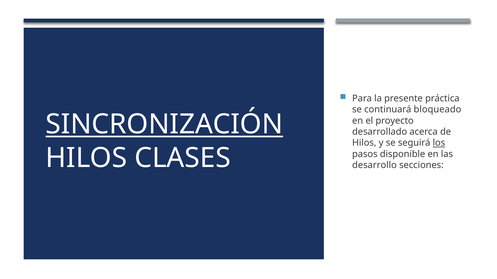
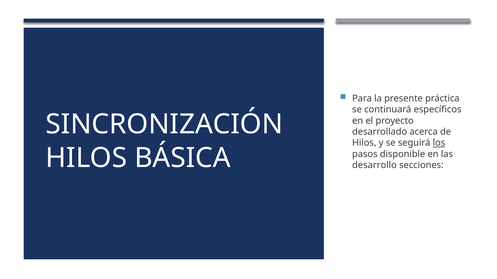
bloqueado: bloqueado -> específicos
SINCRONIZACIÓN underline: present -> none
CLASES: CLASES -> BÁSICA
